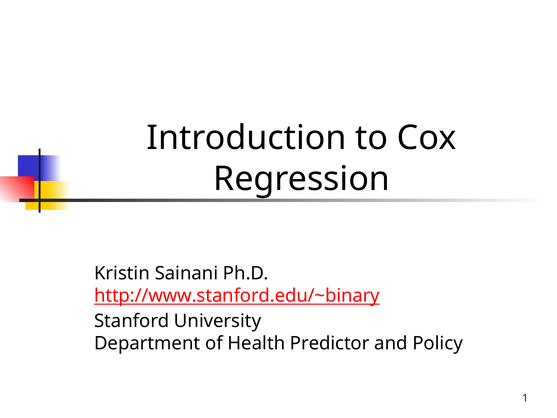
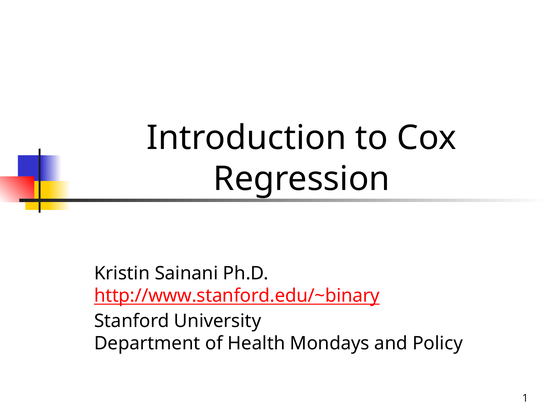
Predictor: Predictor -> Mondays
